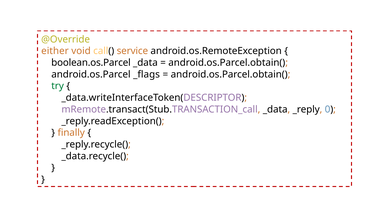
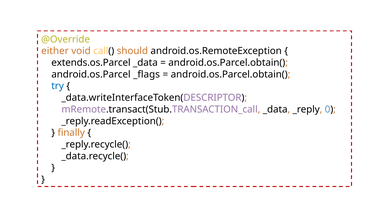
service: service -> should
boolean.os.Parcel: boolean.os.Parcel -> extends.os.Parcel
try colour: green -> blue
